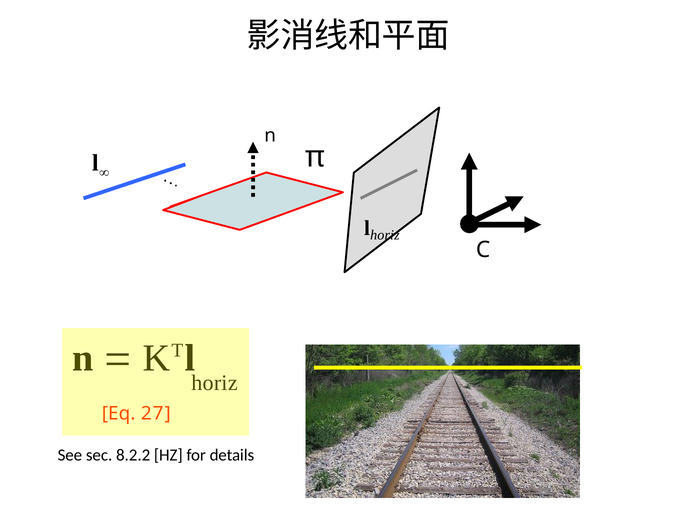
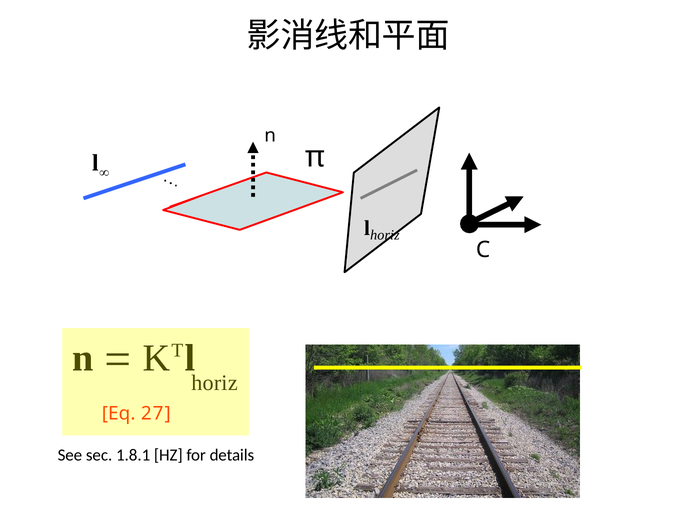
8.2.2: 8.2.2 -> 1.8.1
